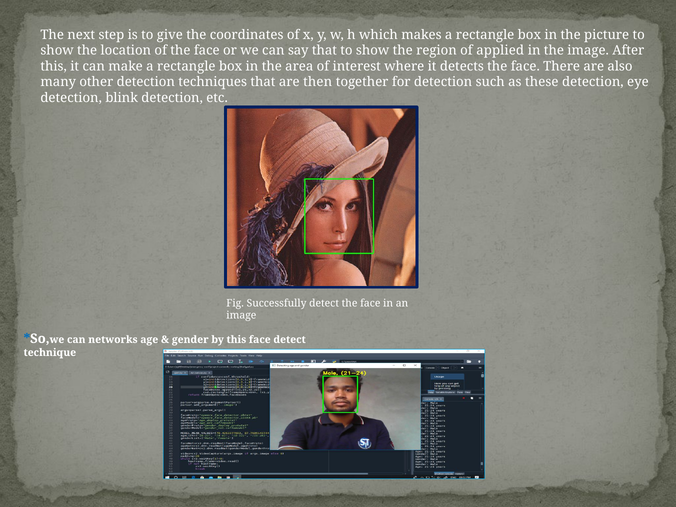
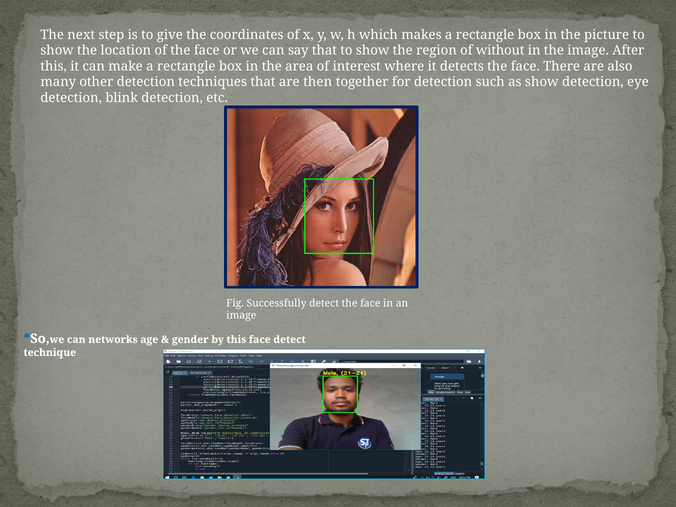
applied: applied -> without
as these: these -> show
